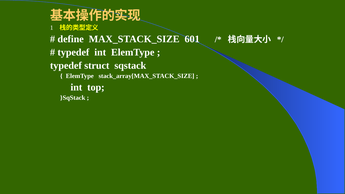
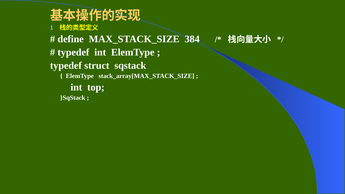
601: 601 -> 384
